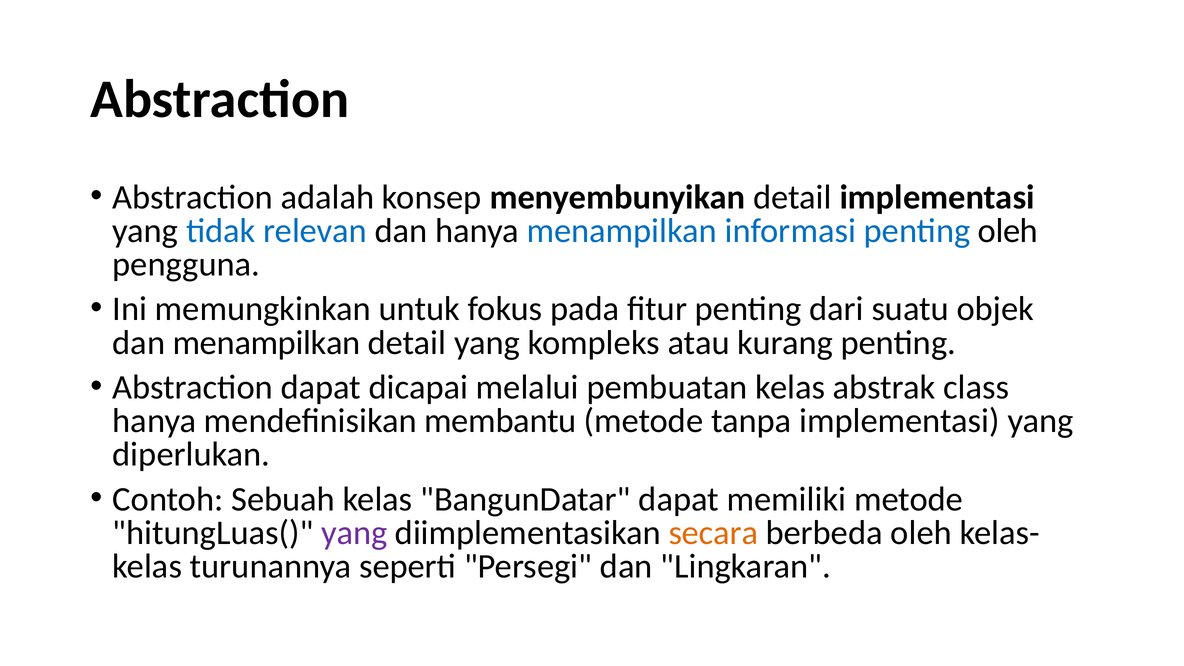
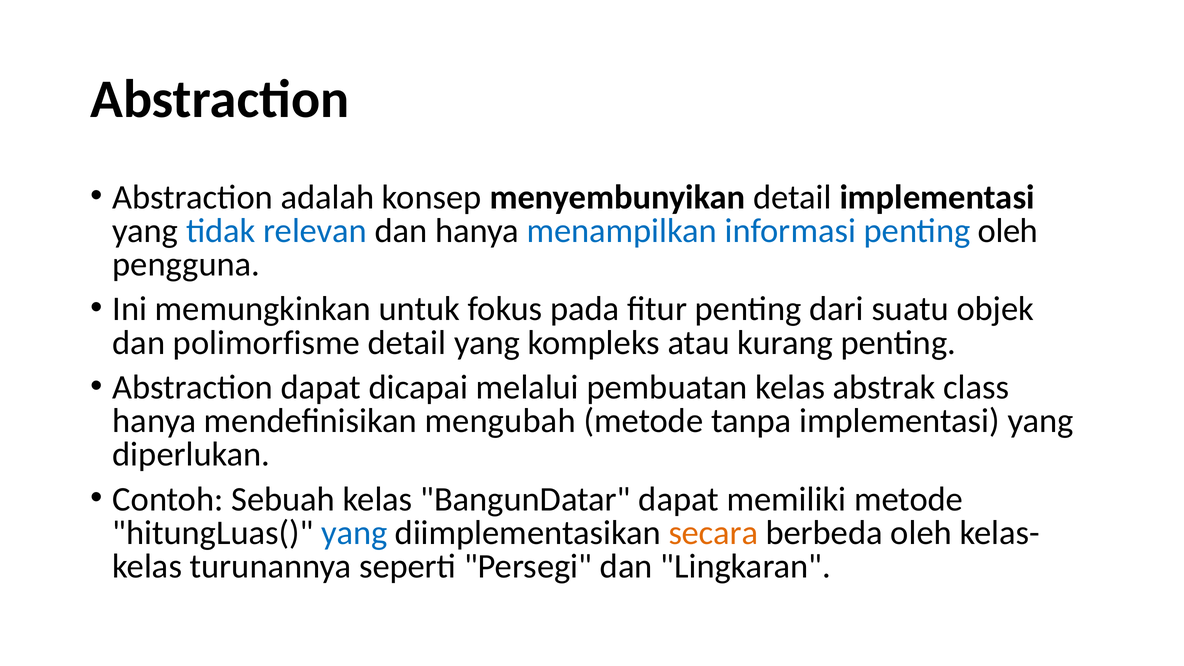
dan menampilkan: menampilkan -> polimorfisme
membantu: membantu -> mengubah
yang at (354, 533) colour: purple -> blue
